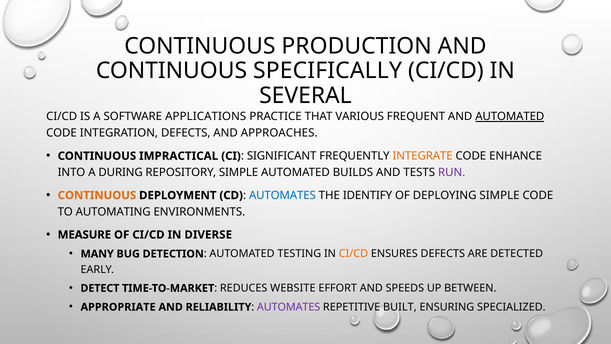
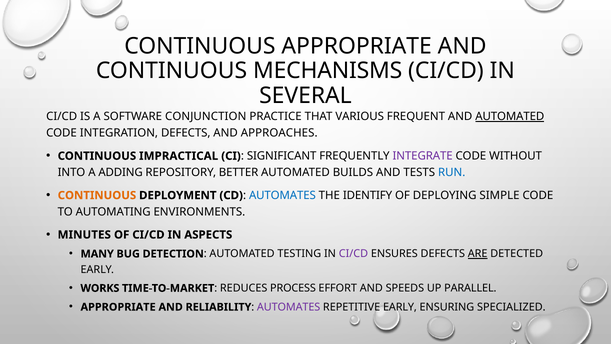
CONTINUOUS PRODUCTION: PRODUCTION -> APPROPRIATE
SPECIFICALLY: SPECIFICALLY -> MECHANISMS
APPLICATIONS: APPLICATIONS -> CONJUNCTION
INTEGRATE colour: orange -> purple
ENHANCE: ENHANCE -> WITHOUT
DURING: DURING -> ADDING
REPOSITORY SIMPLE: SIMPLE -> BETTER
RUN colour: purple -> blue
MEASURE: MEASURE -> MINUTES
DIVERSE: DIVERSE -> ASPECTS
CI/CD at (353, 254) colour: orange -> purple
ARE underline: none -> present
DETECT: DETECT -> WORKS
WEBSITE: WEBSITE -> PROCESS
BETWEEN: BETWEEN -> PARALLEL
REPETITIVE BUILT: BUILT -> EARLY
